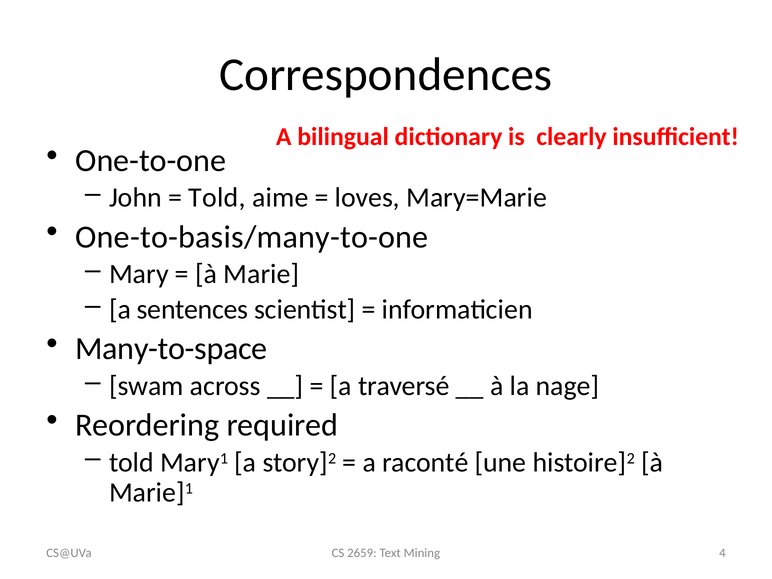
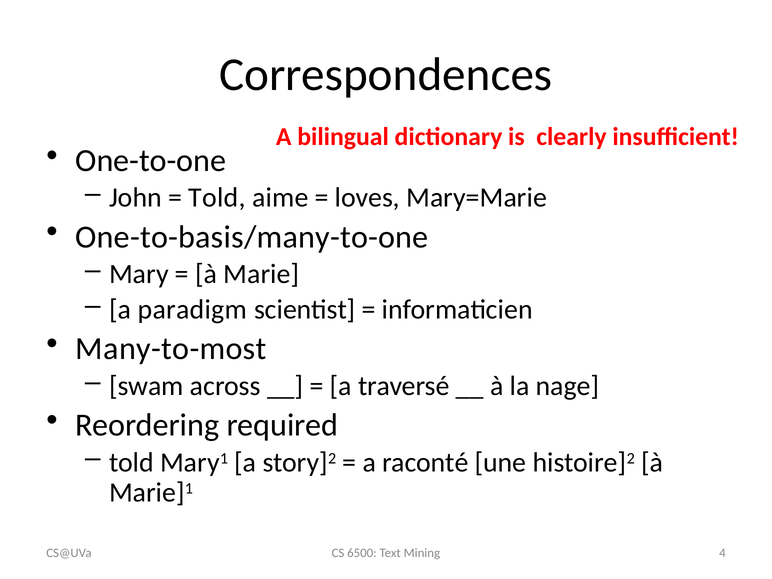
sentences: sentences -> paradigm
Many-to-space: Many-to-space -> Many-to-most
2659: 2659 -> 6500
